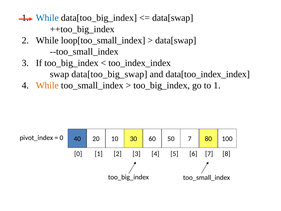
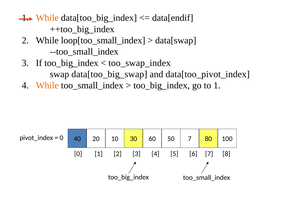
While at (47, 18) colour: blue -> orange
data[swap at (173, 18): data[swap -> data[endif
too_index_index: too_index_index -> too_swap_index
data[too_index_index: data[too_index_index -> data[too_pivot_index
